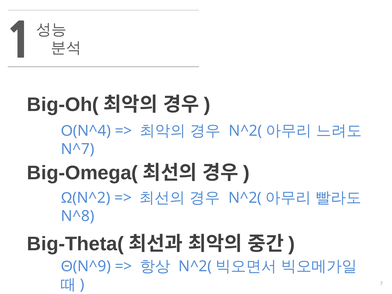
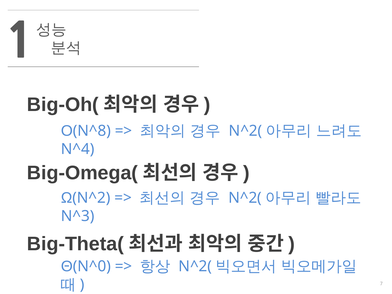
N^4: N^4 -> N^8
N^7: N^7 -> N^4
N^8: N^8 -> N^3
N^9: N^9 -> N^0
